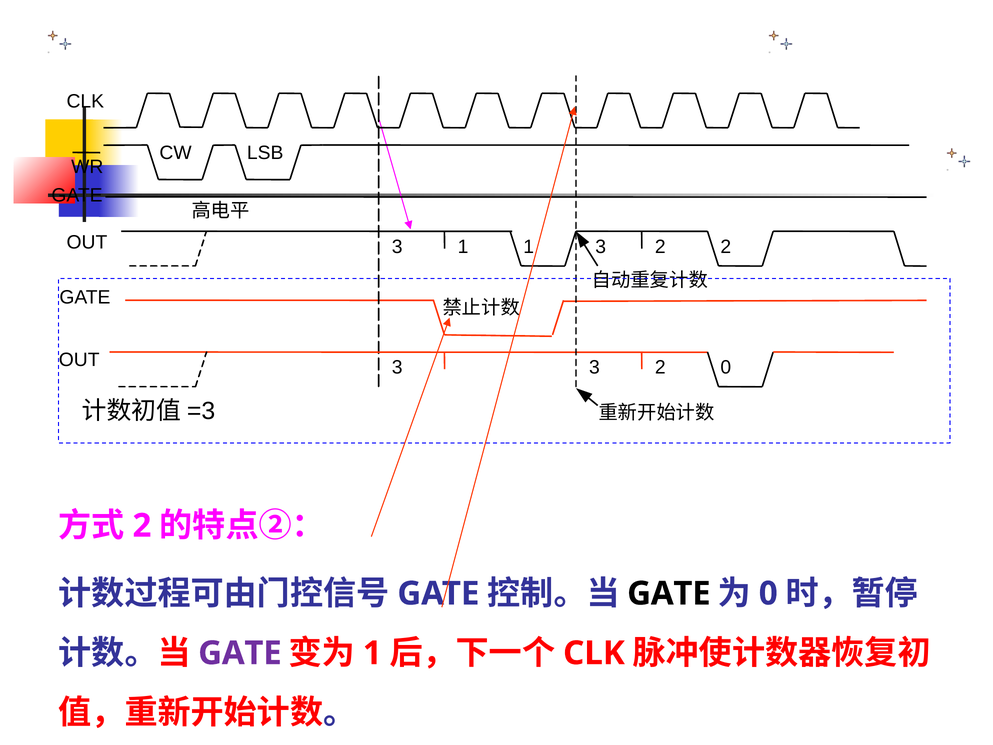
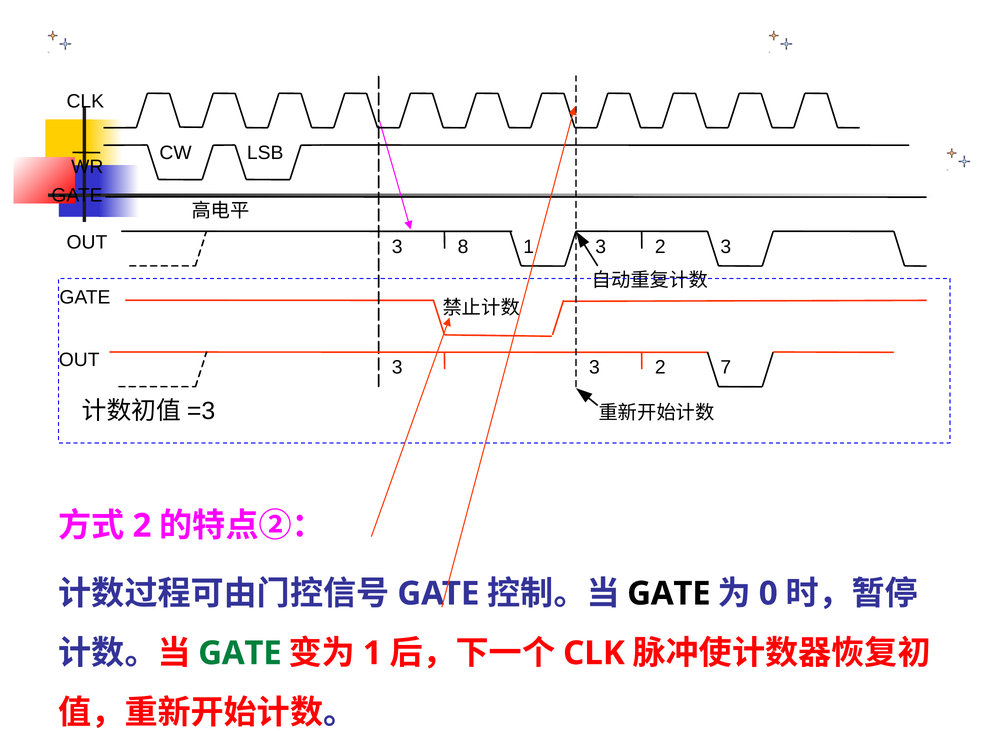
3 1: 1 -> 8
2 2: 2 -> 3
2 0: 0 -> 7
GATE at (240, 653) colour: purple -> green
